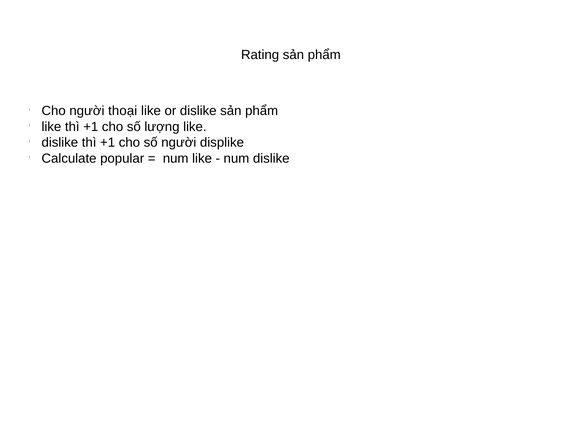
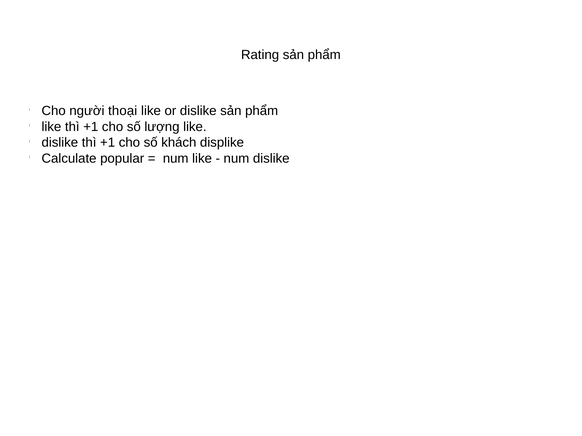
số người: người -> khách
